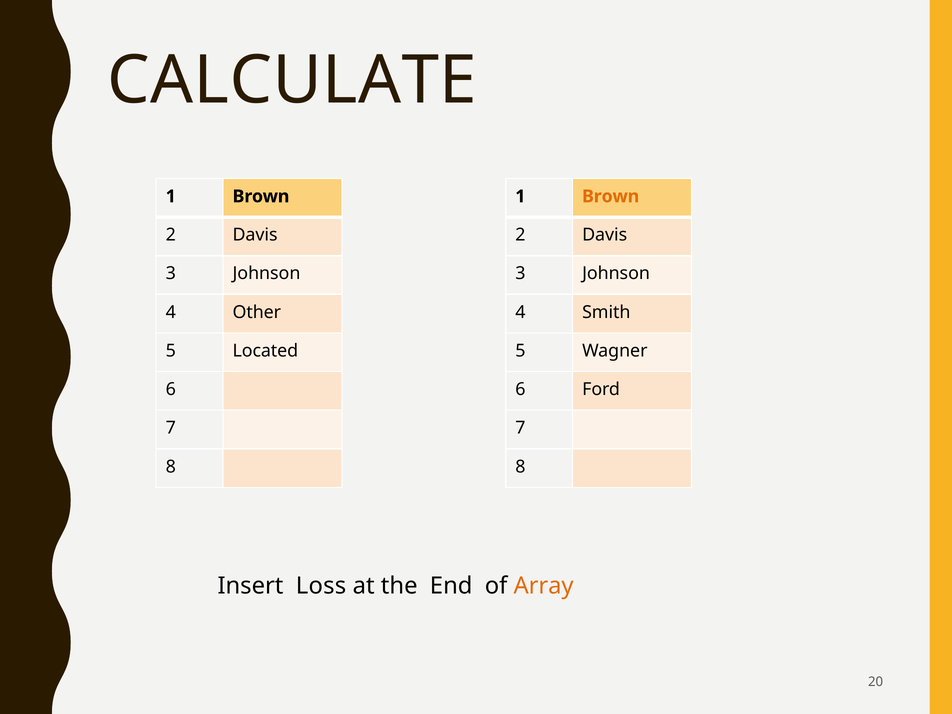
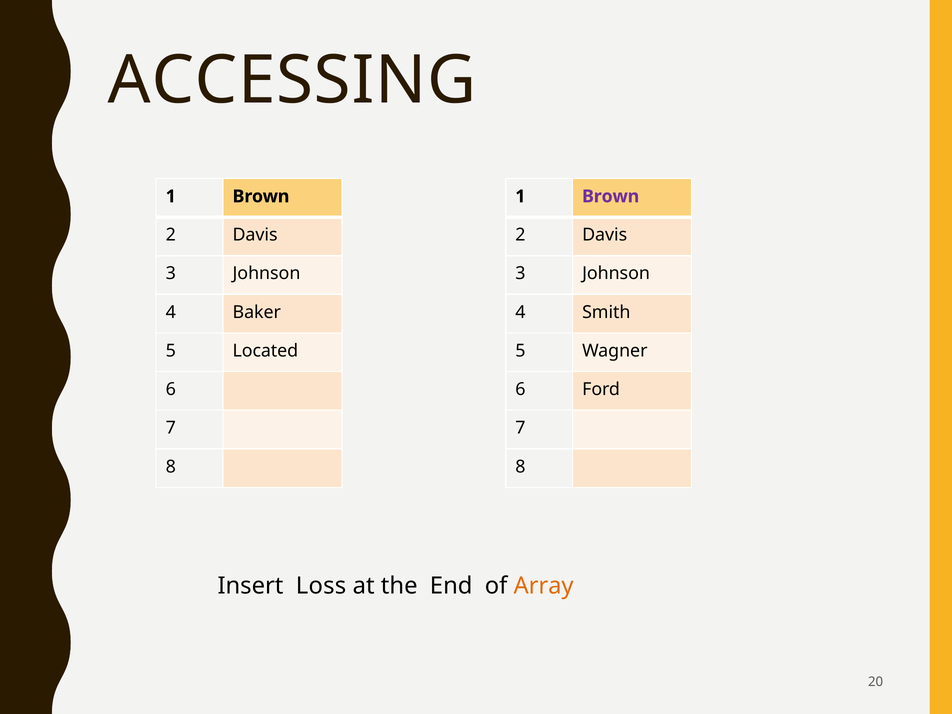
CALCULATE: CALCULATE -> ACCESSING
Brown at (611, 196) colour: orange -> purple
Other: Other -> Baker
